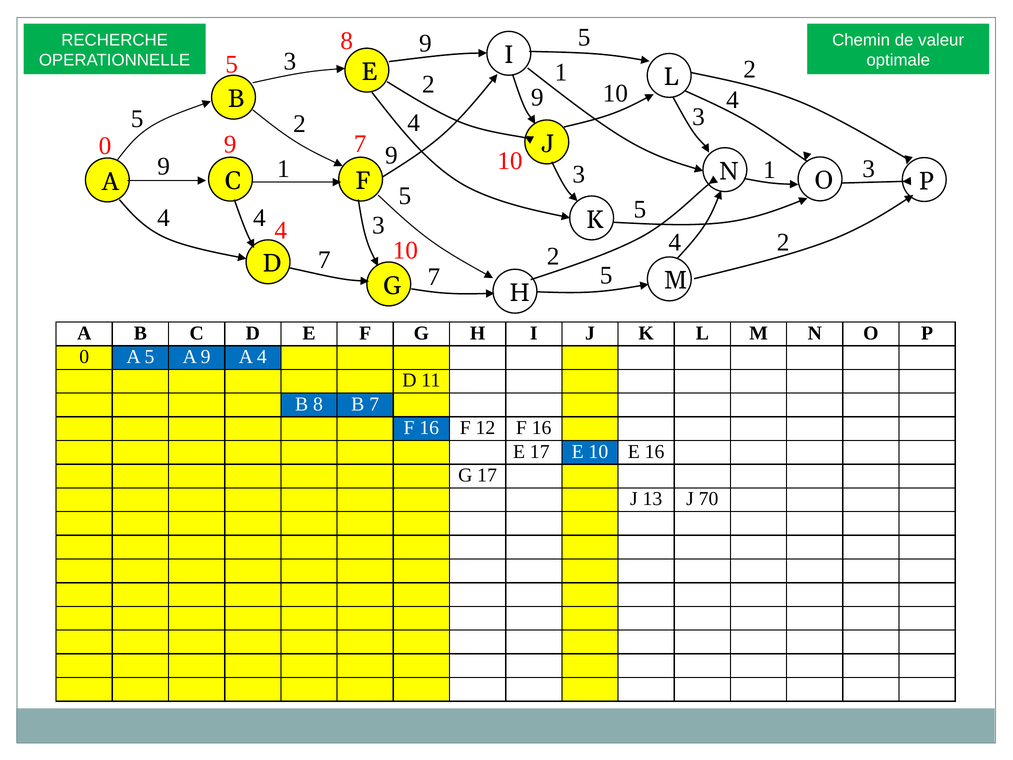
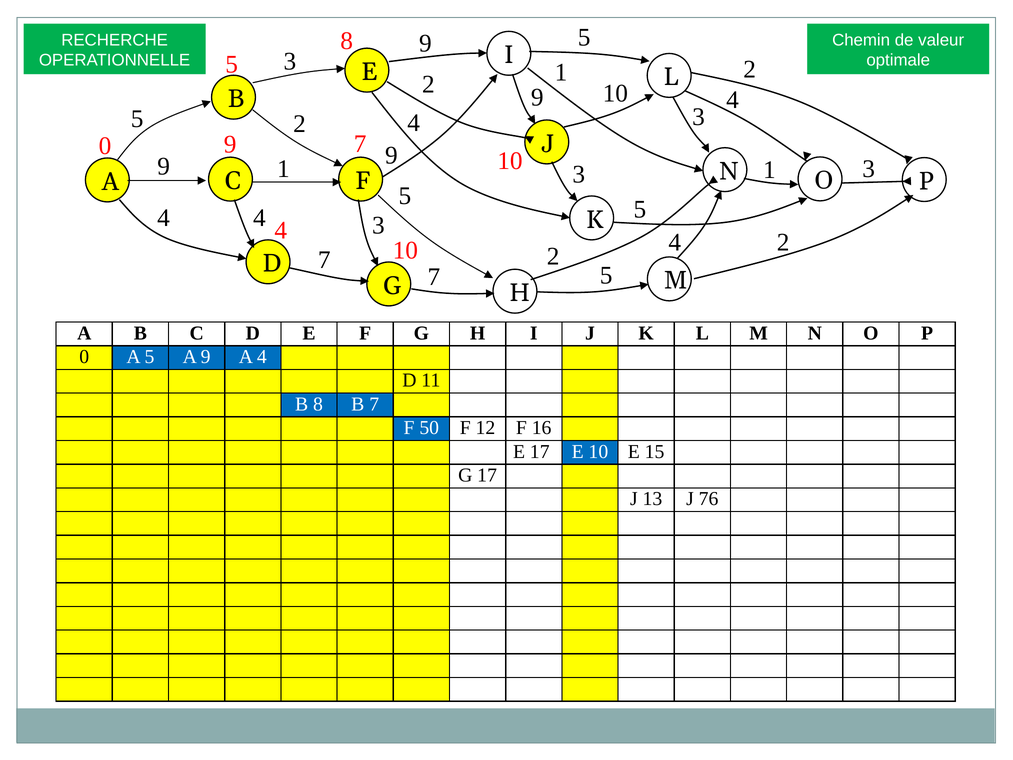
16 at (429, 428): 16 -> 50
E 16: 16 -> 15
70: 70 -> 76
